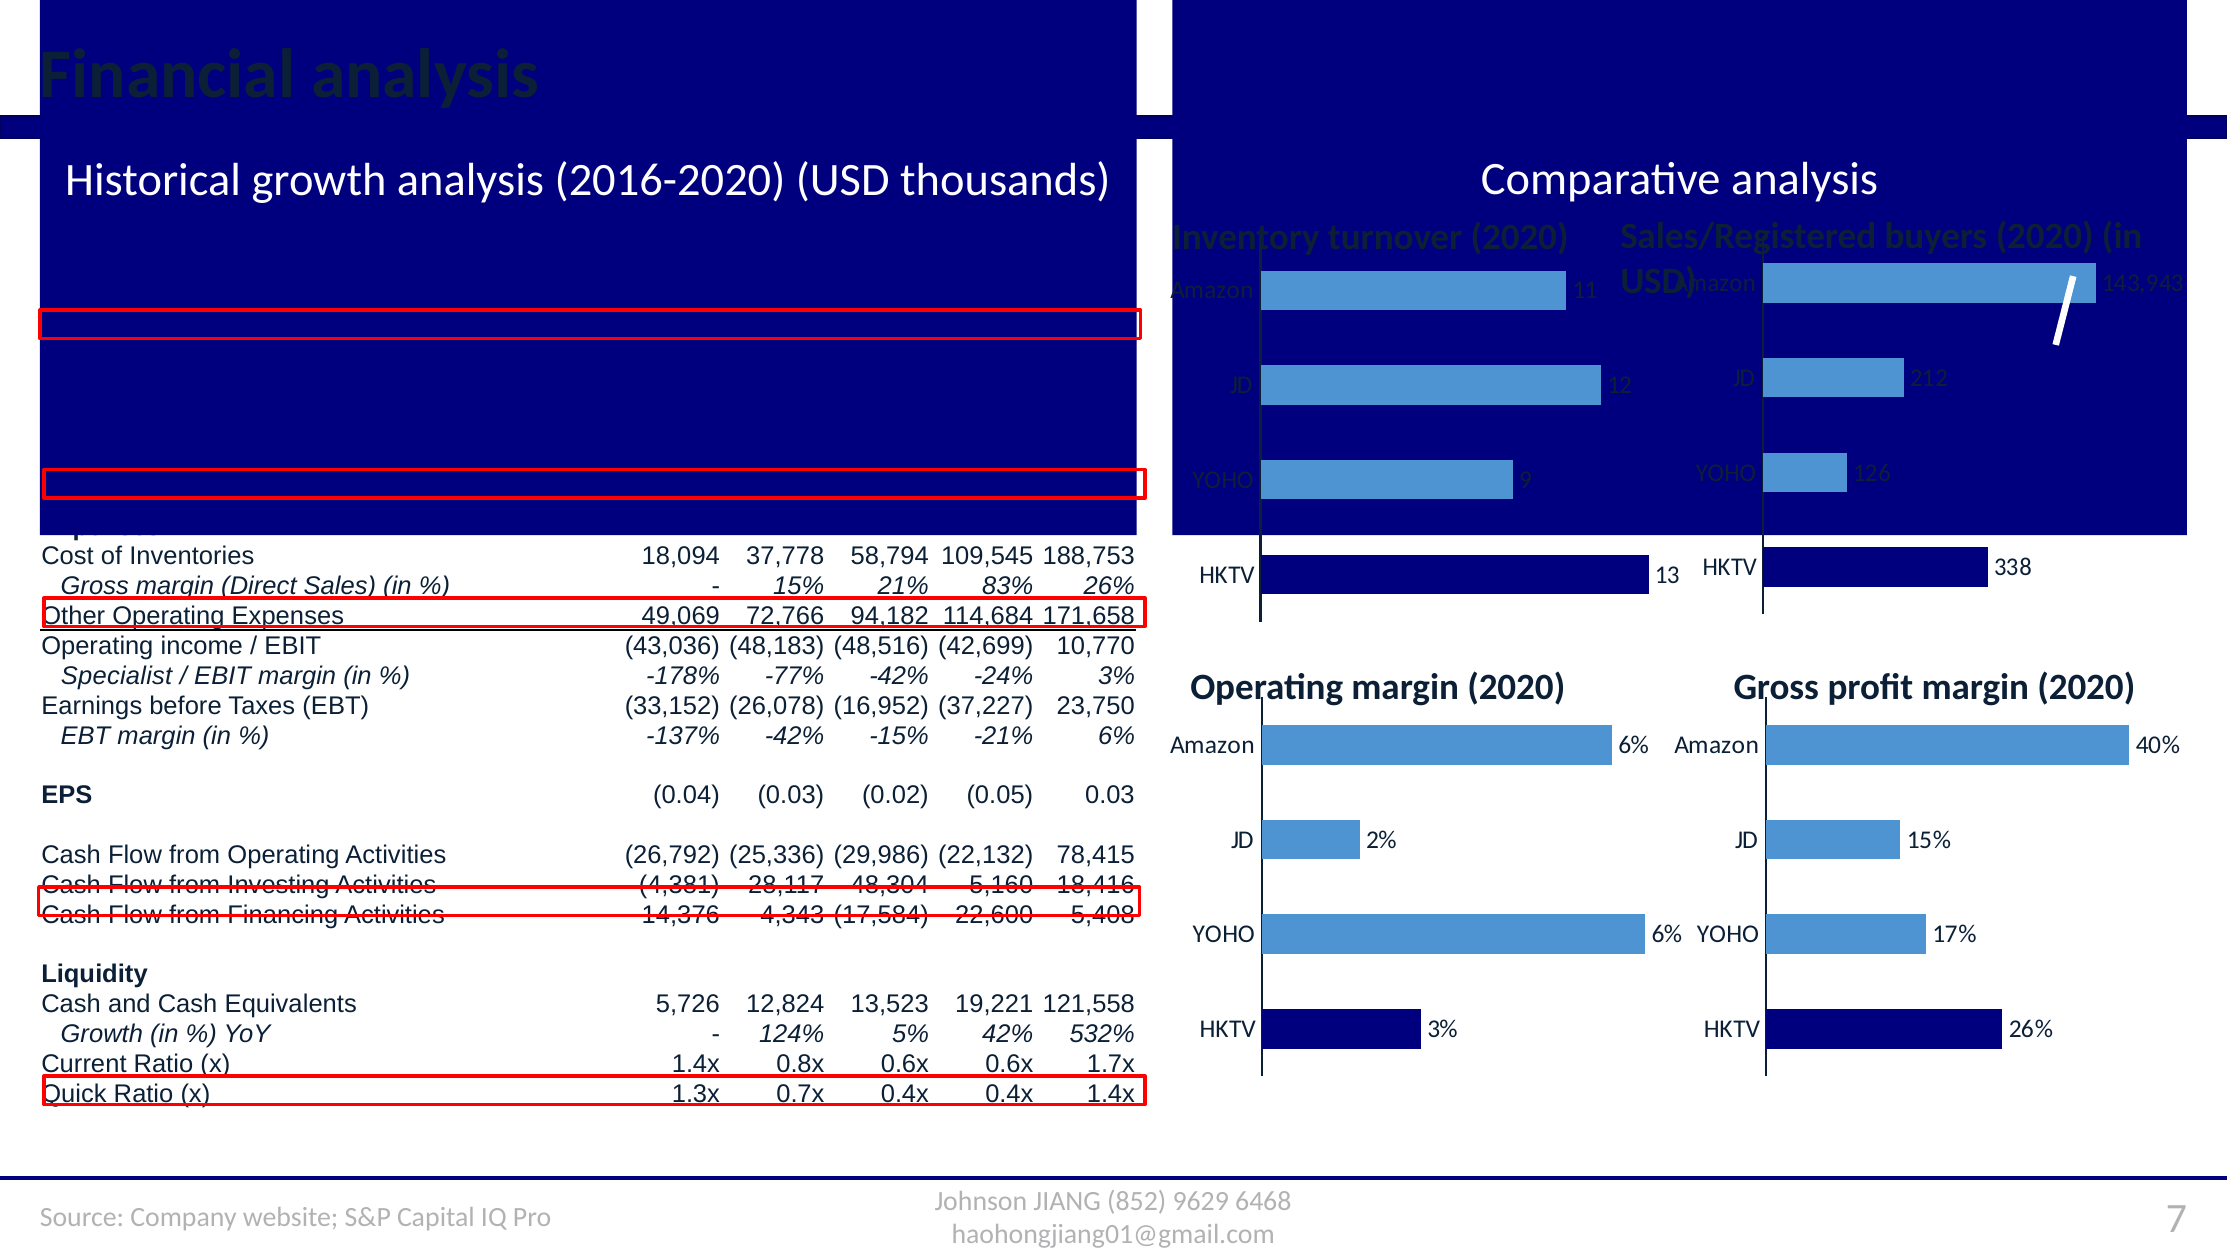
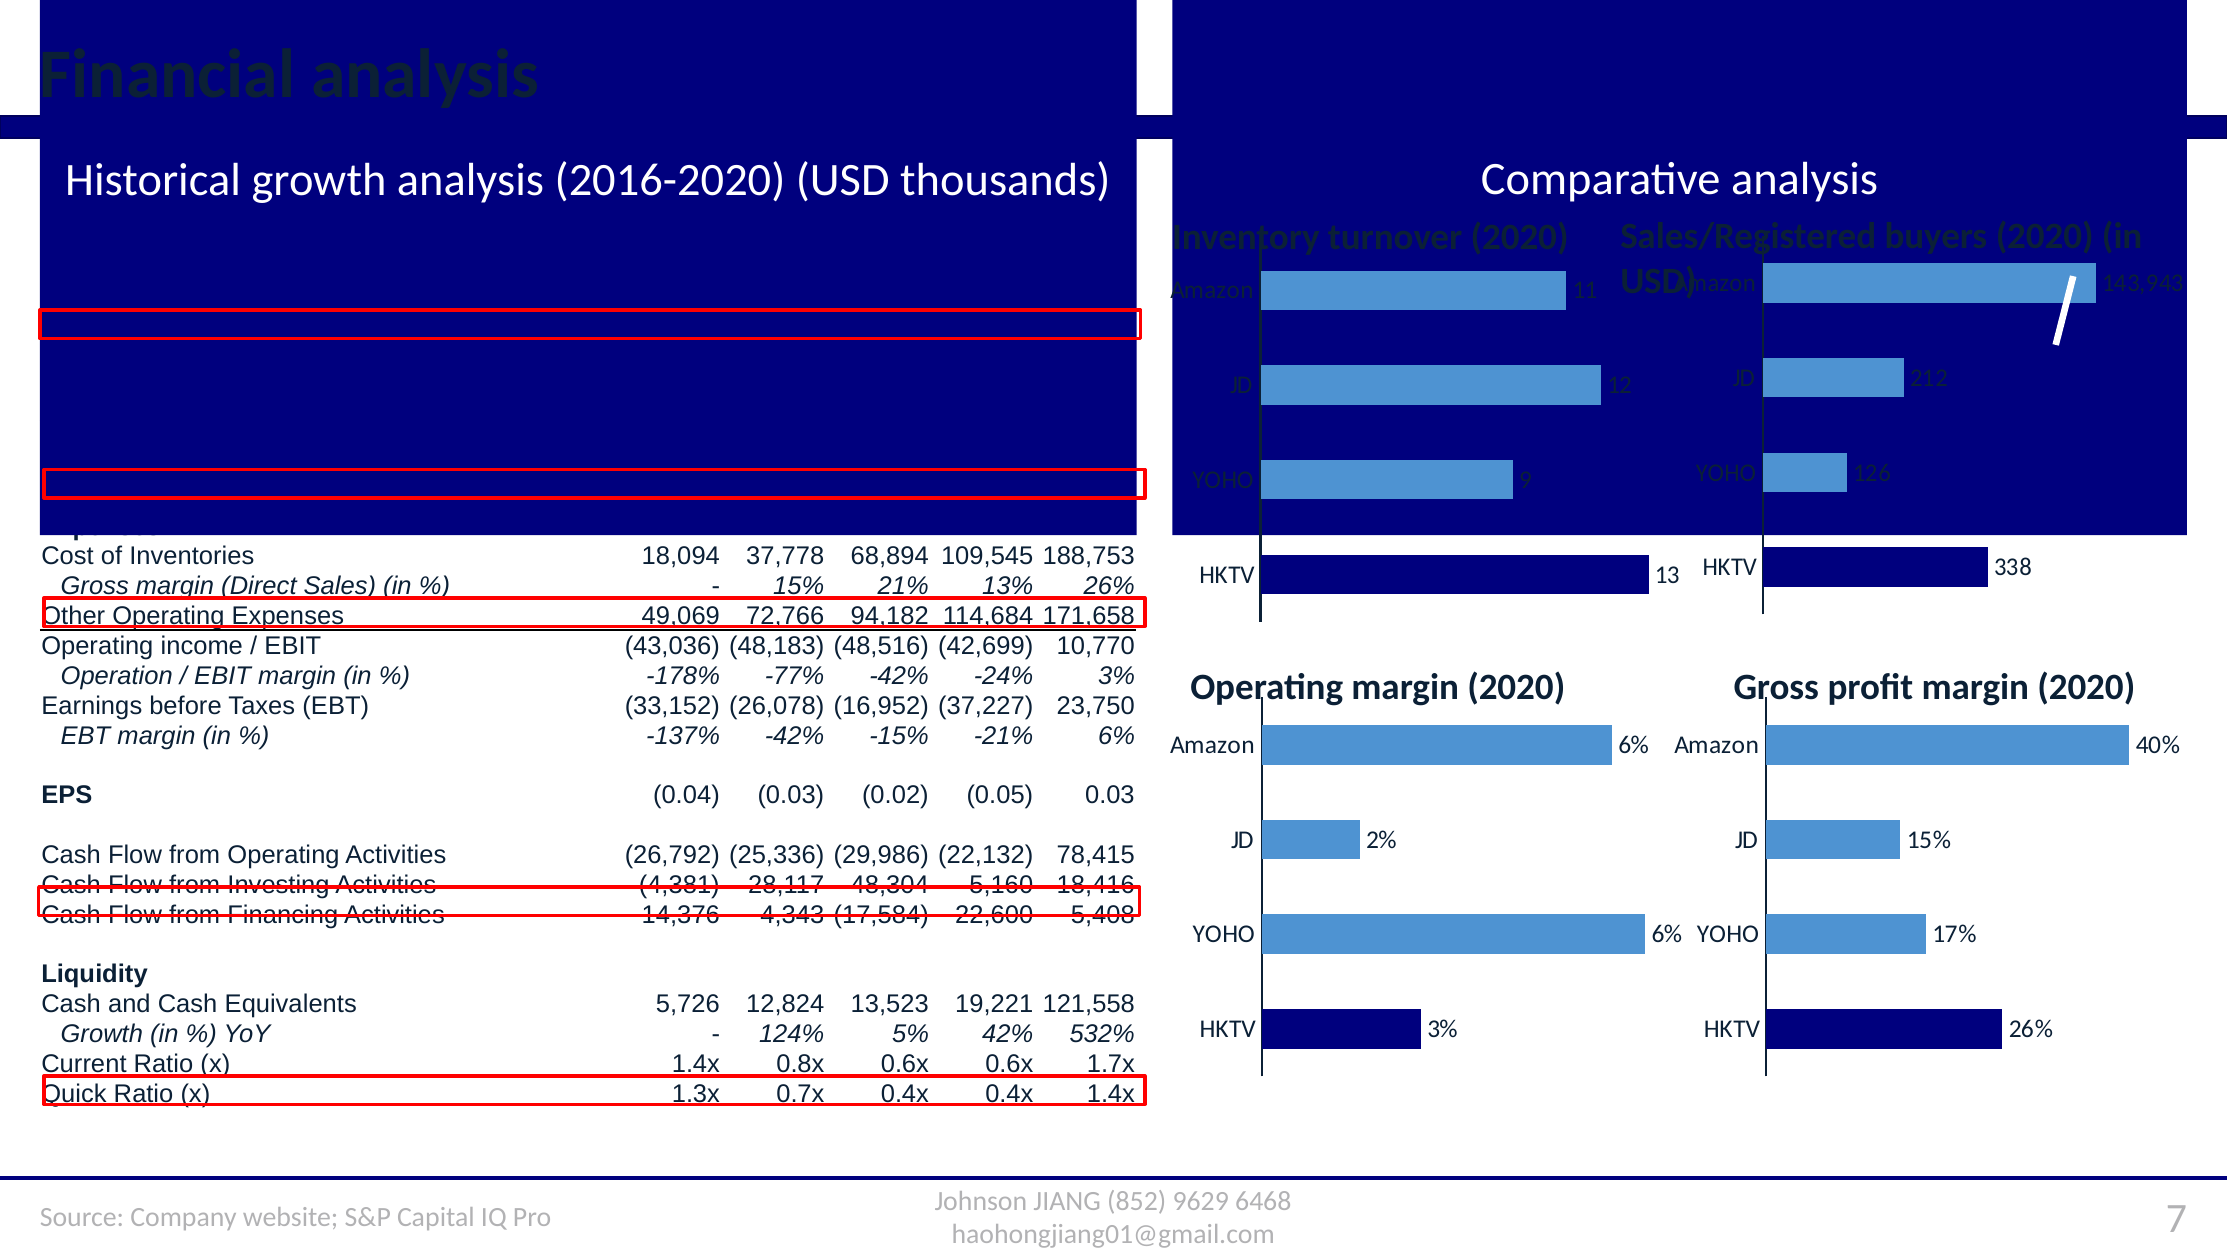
58,794: 58,794 -> 68,894
83%: 83% -> 13%
Specialist: Specialist -> Operation
